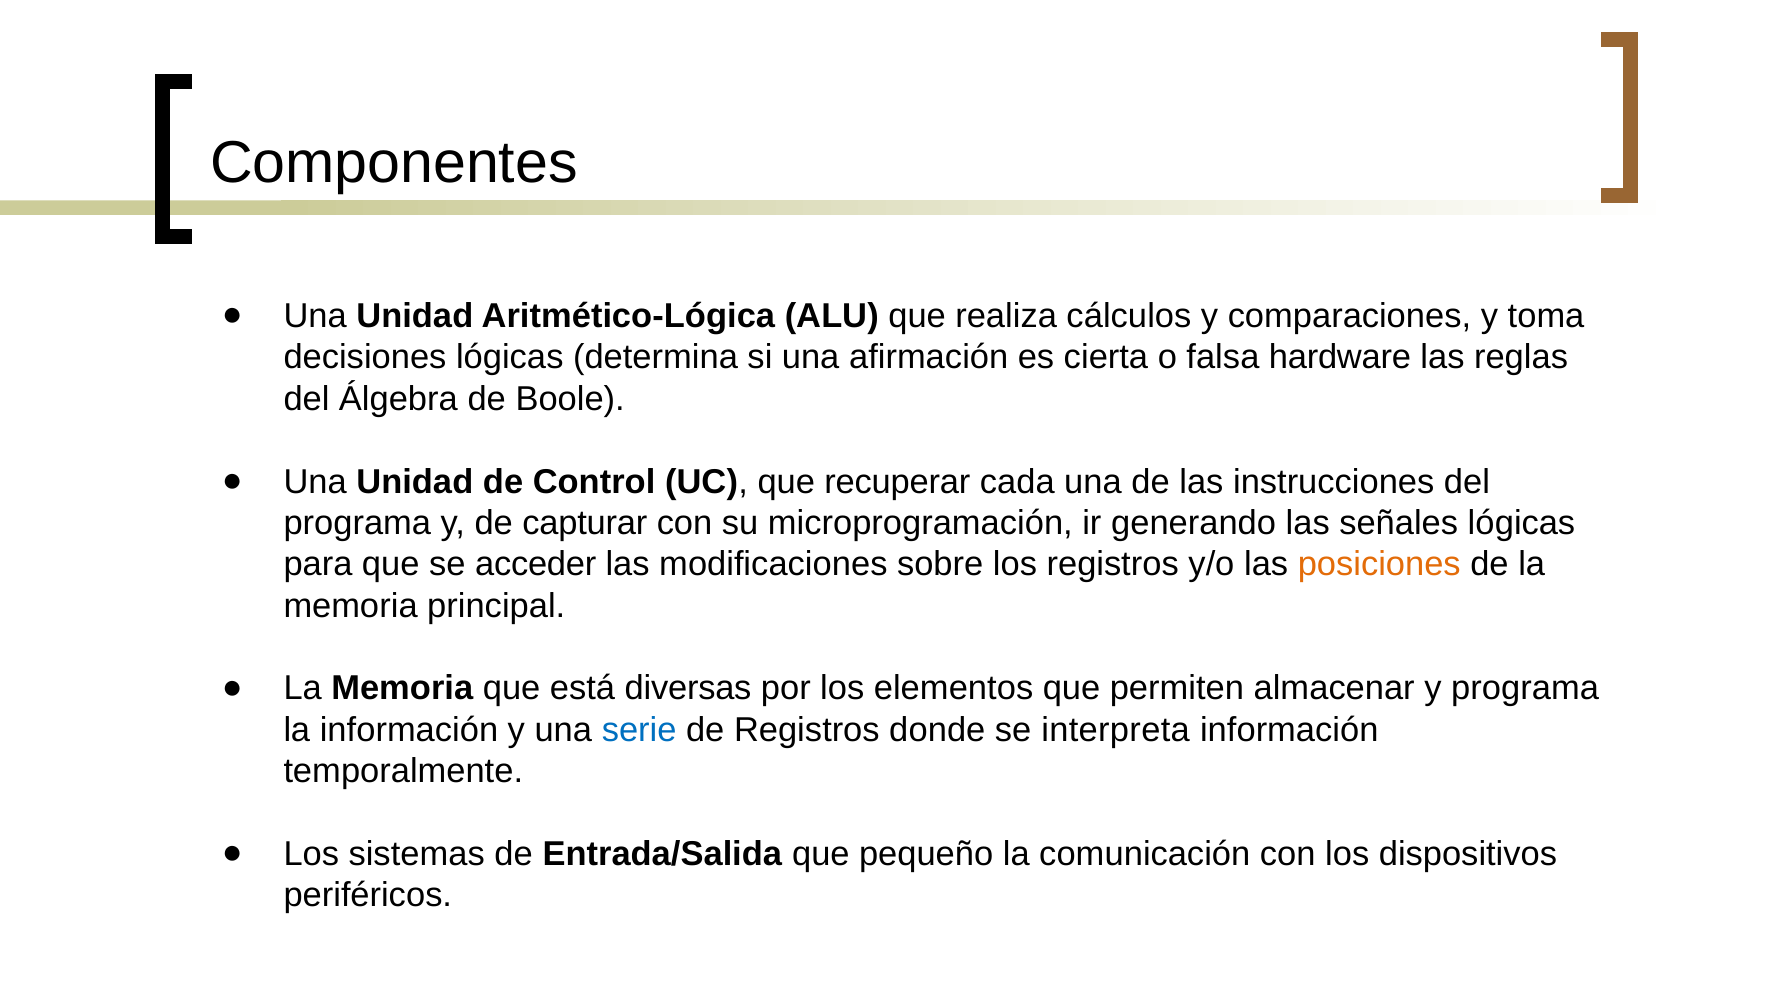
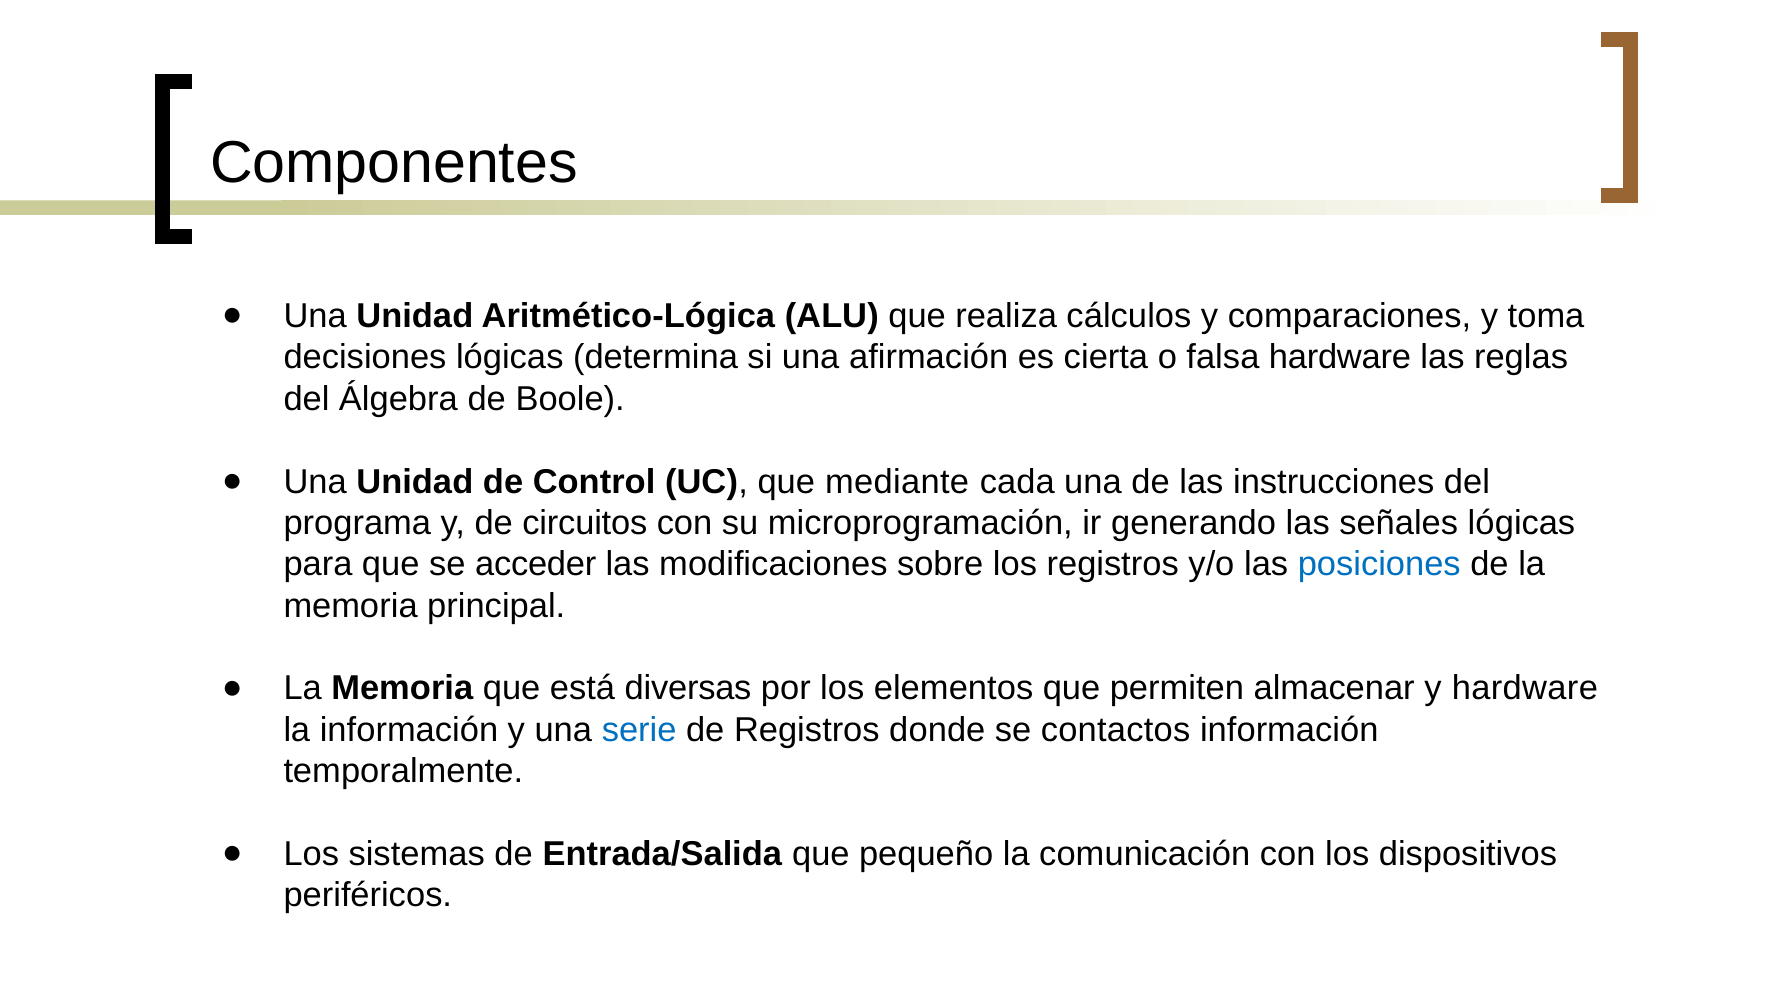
recuperar: recuperar -> mediante
capturar: capturar -> circuitos
posiciones colour: orange -> blue
y programa: programa -> hardware
interpreta: interpreta -> contactos
